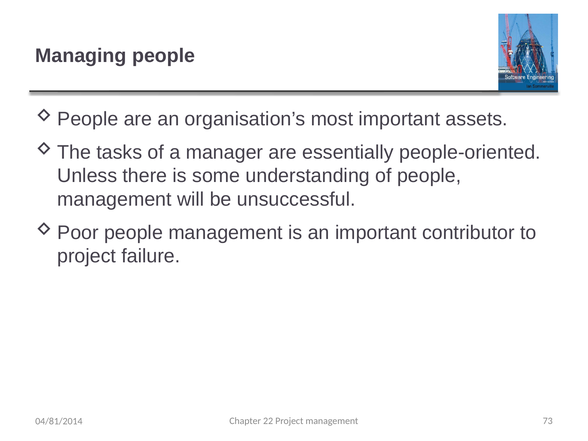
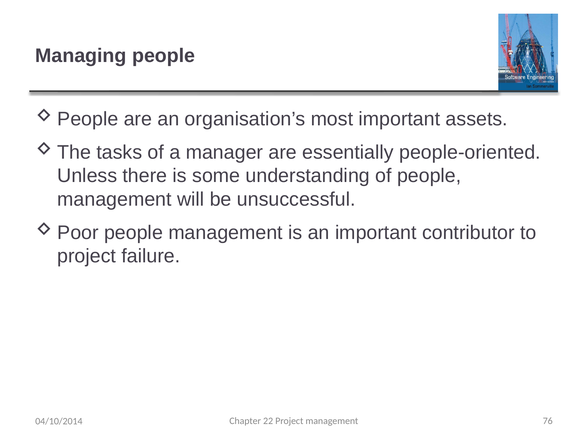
73: 73 -> 76
04/81/2014: 04/81/2014 -> 04/10/2014
